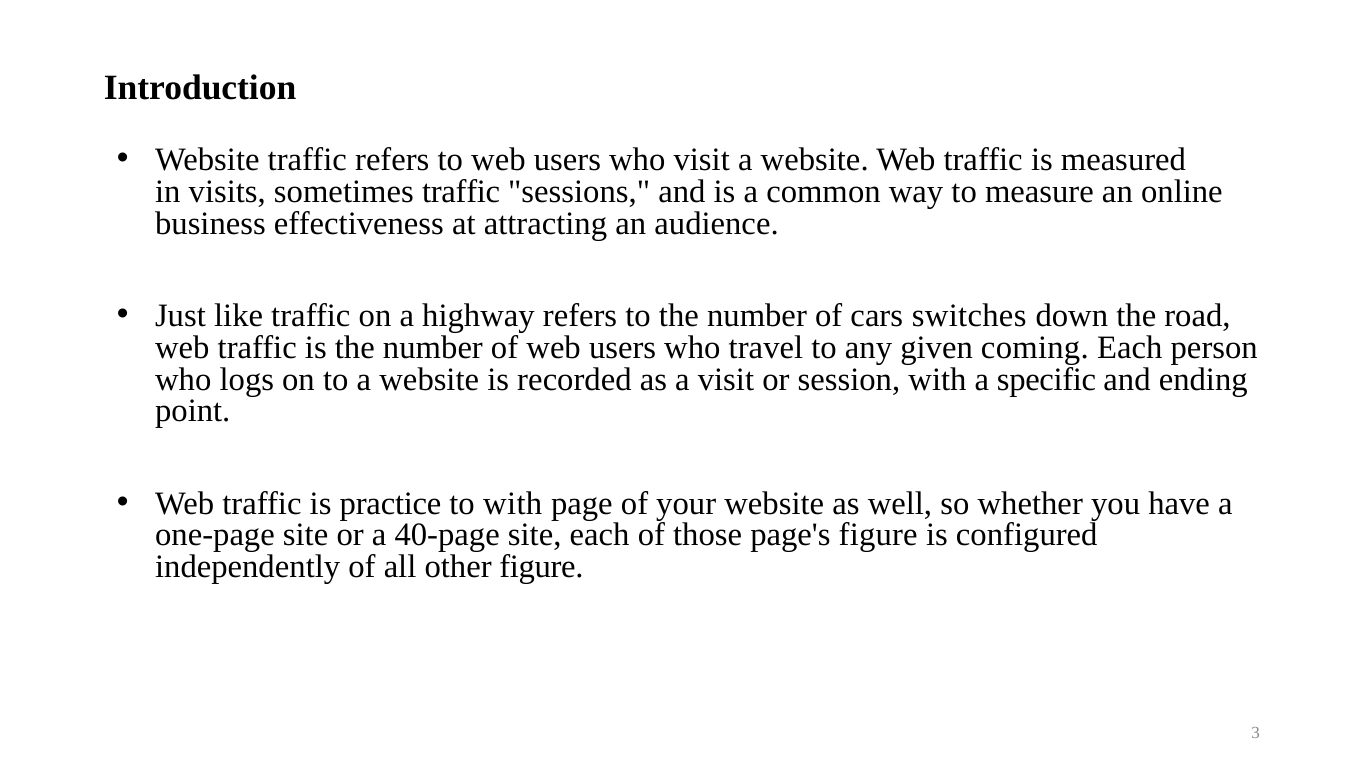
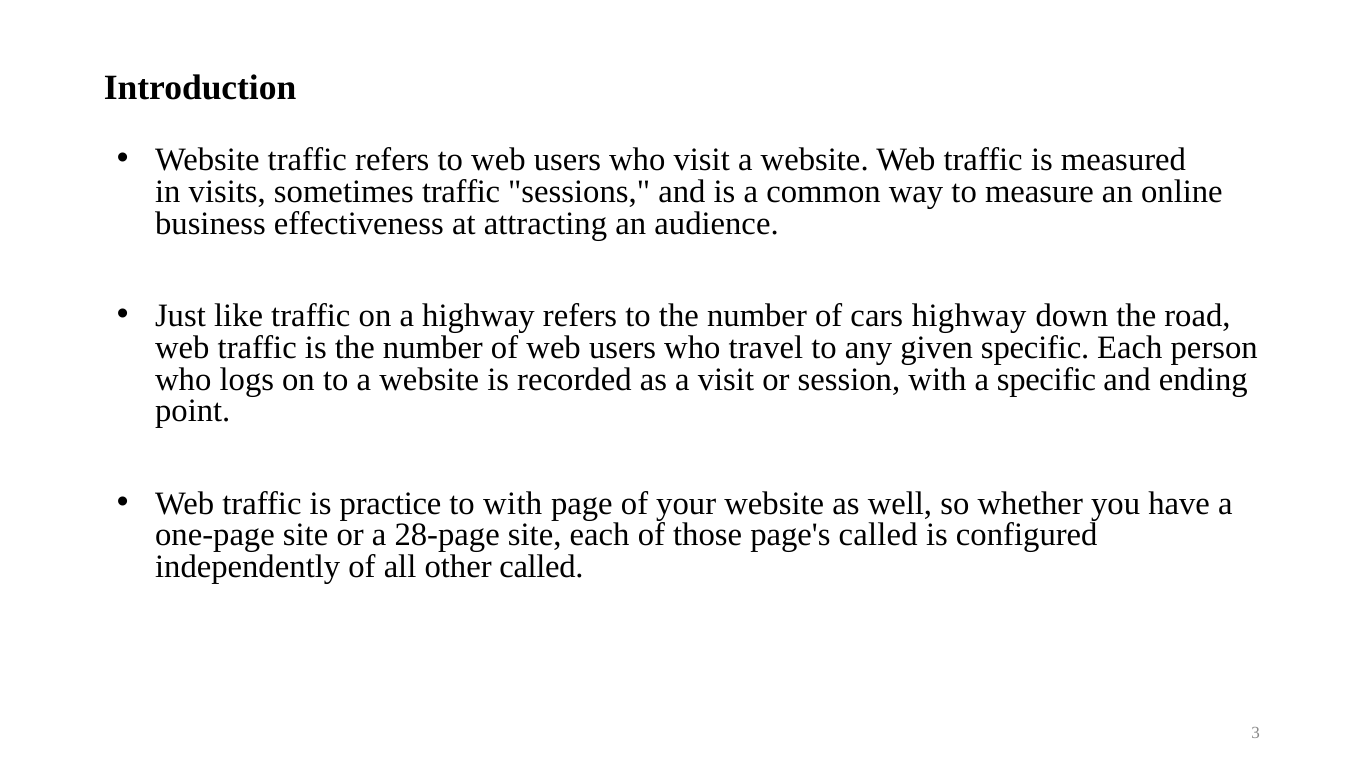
cars switches: switches -> highway
given coming: coming -> specific
40-page: 40-page -> 28-page
page's figure: figure -> called
other figure: figure -> called
